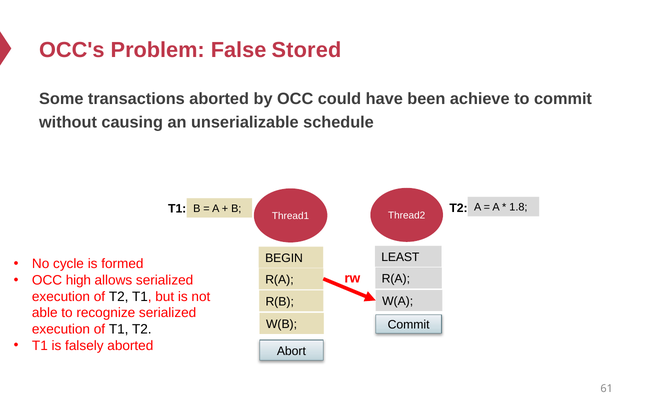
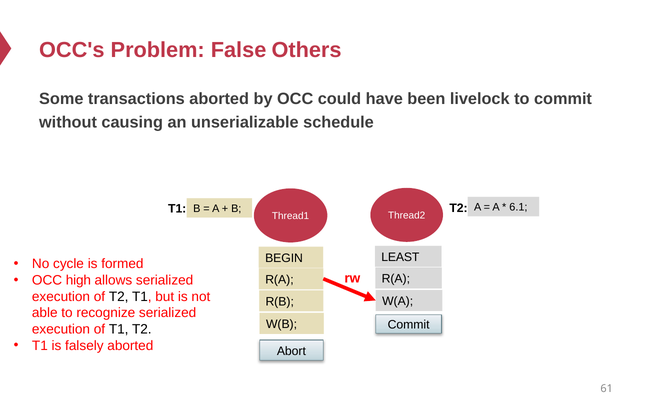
Stored: Stored -> Others
achieve: achieve -> livelock
1.8: 1.8 -> 6.1
